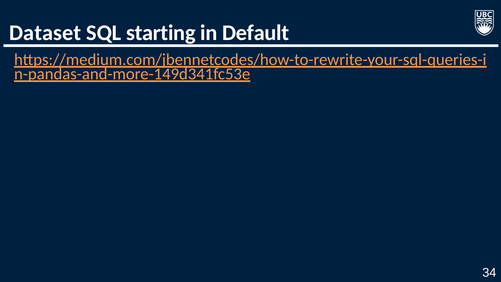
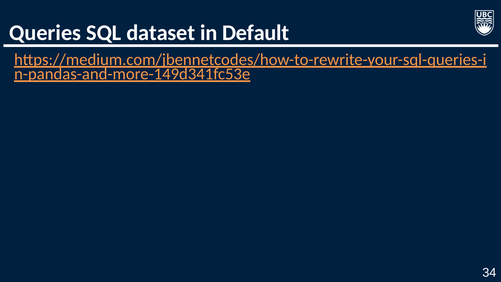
Dataset: Dataset -> Queries
starting: starting -> dataset
